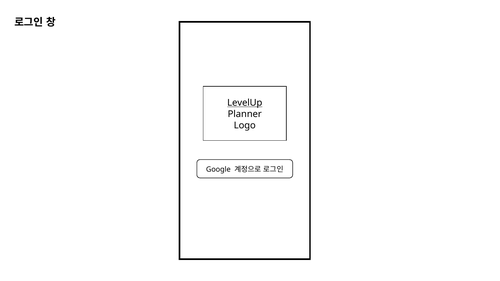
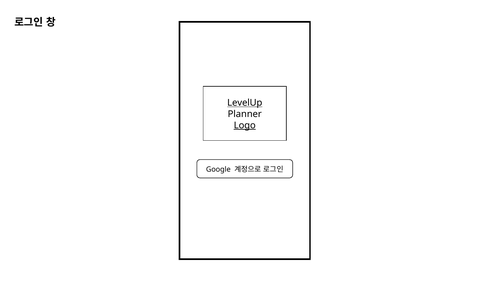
Logo underline: none -> present
